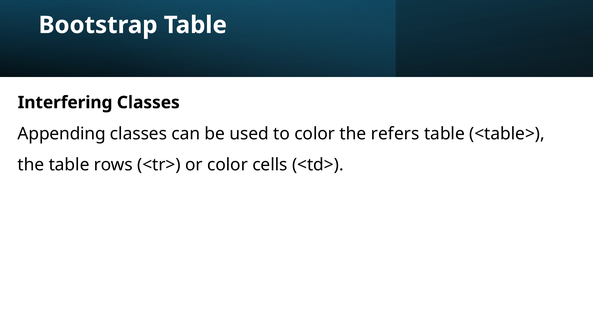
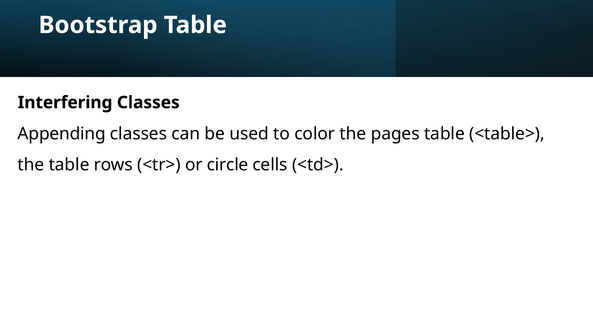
refers: refers -> pages
or color: color -> circle
